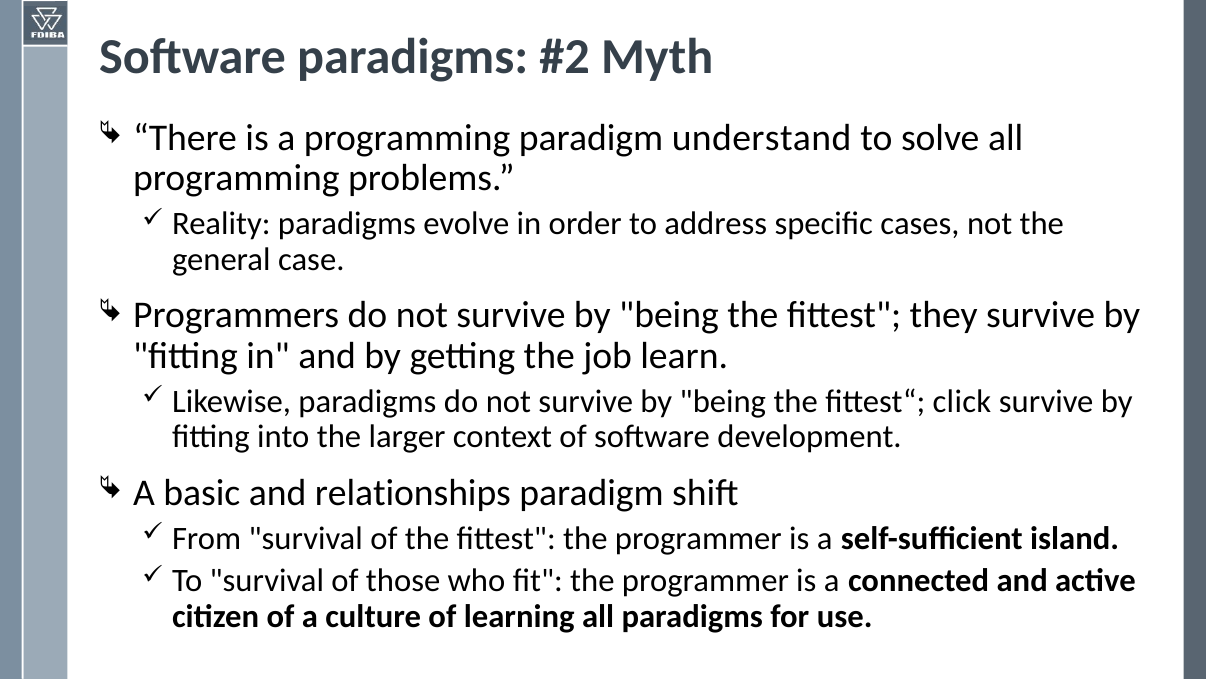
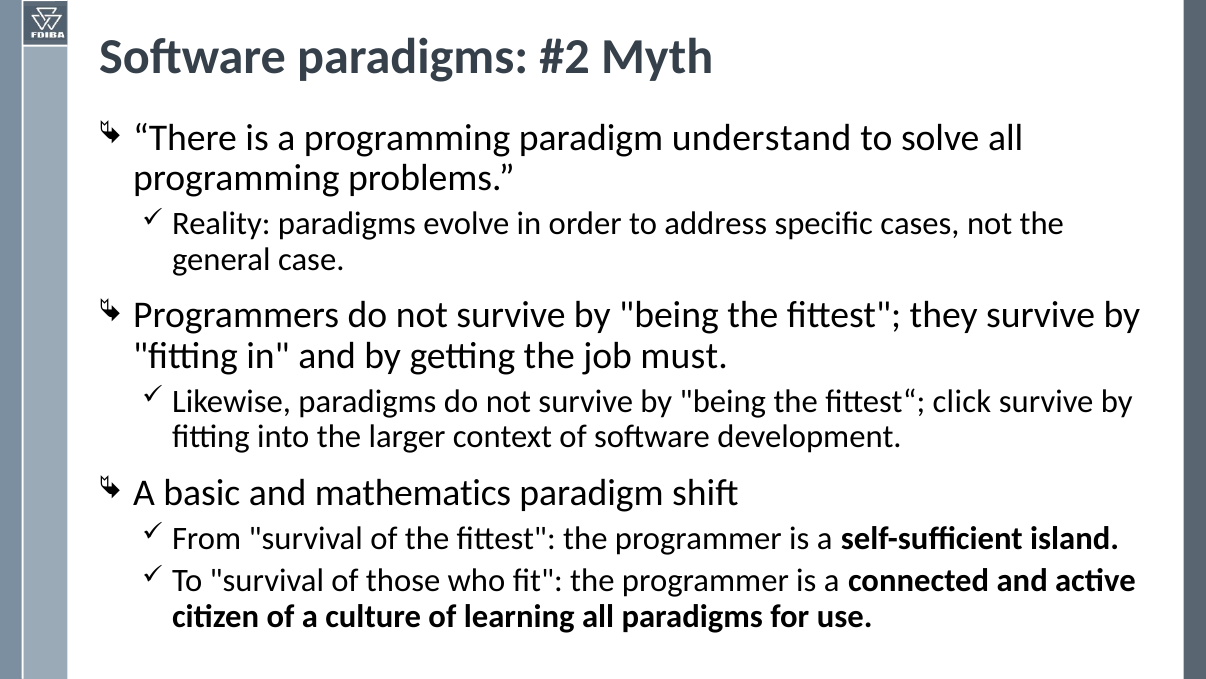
learn: learn -> must
relationships: relationships -> mathematics
